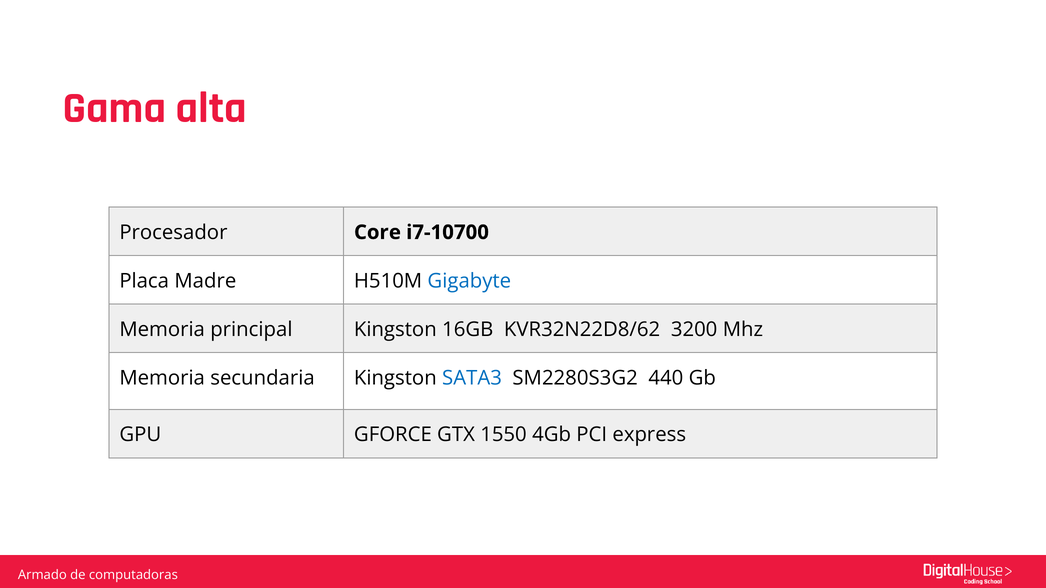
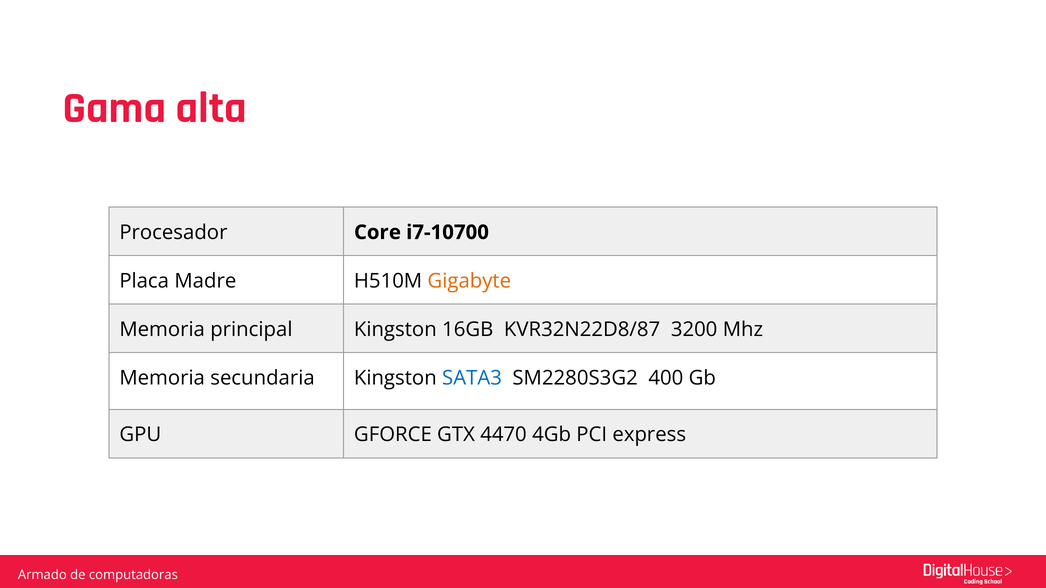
Gigabyte colour: blue -> orange
KVR32N22D8/62: KVR32N22D8/62 -> KVR32N22D8/87
440: 440 -> 400
1550: 1550 -> 4470
